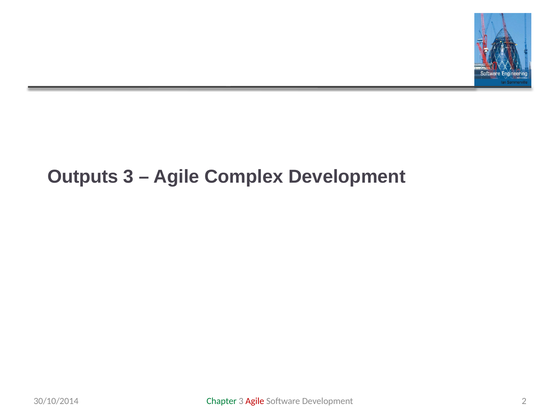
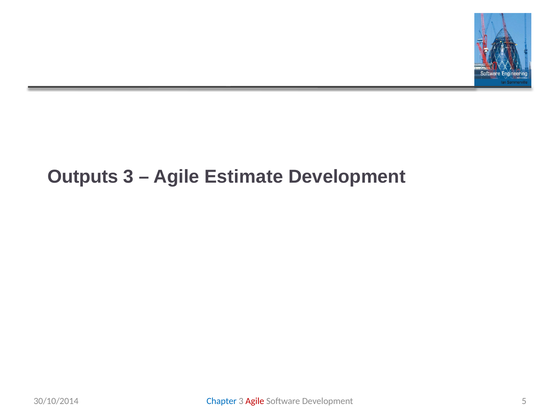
Complex: Complex -> Estimate
Chapter colour: green -> blue
2: 2 -> 5
